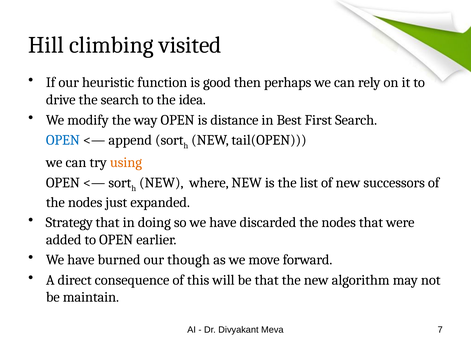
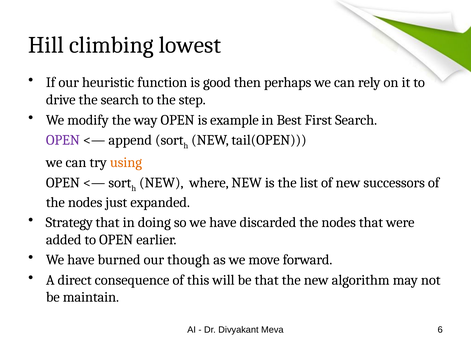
visited: visited -> lowest
idea: idea -> step
distance: distance -> example
OPEN at (63, 140) colour: blue -> purple
7: 7 -> 6
